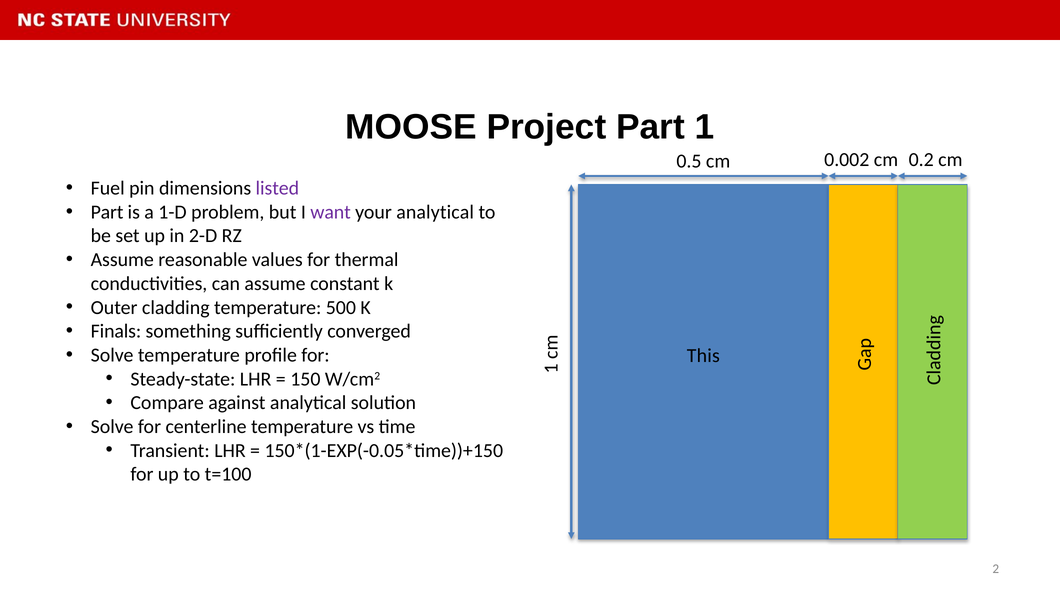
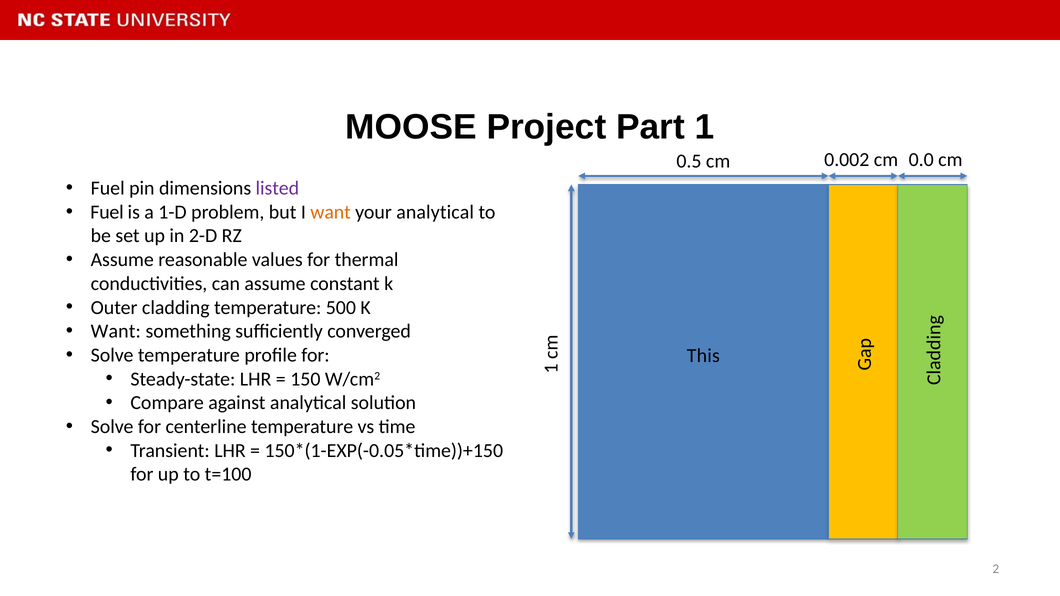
0.2: 0.2 -> 0.0
Part at (107, 212): Part -> Fuel
want at (331, 212) colour: purple -> orange
Finals at (116, 331): Finals -> Want
